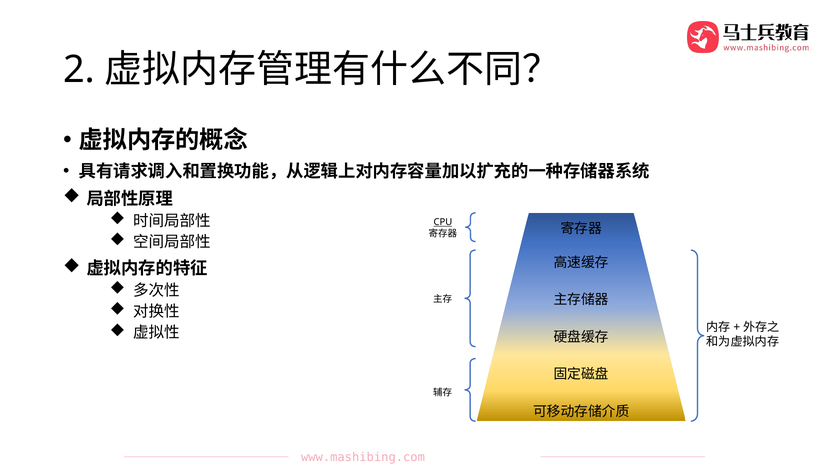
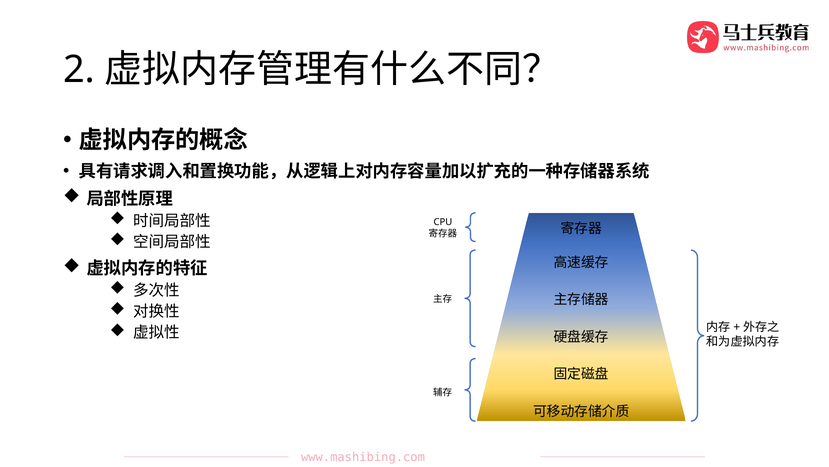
CPU underline: present -> none
